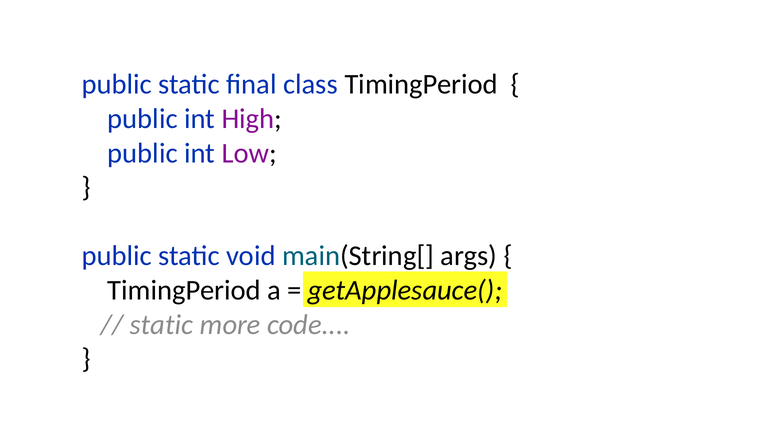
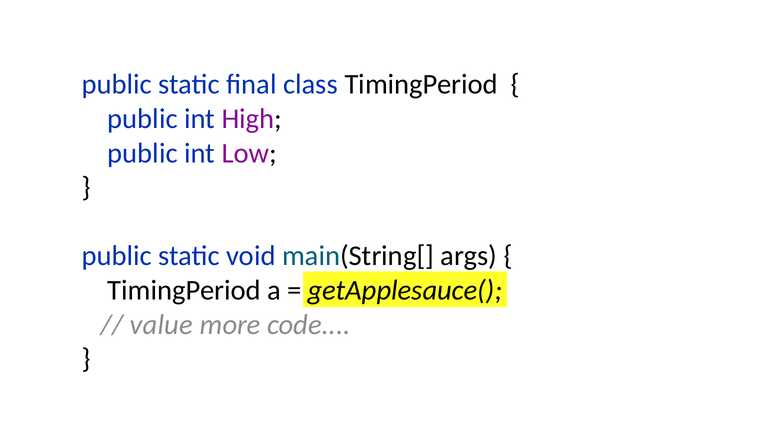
static at (161, 325): static -> value
